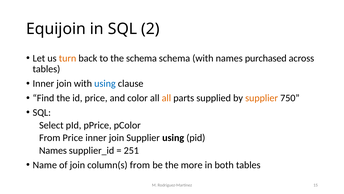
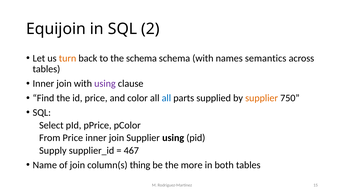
purchased: purchased -> semantics
using at (105, 83) colour: blue -> purple
all at (166, 98) colour: orange -> blue
Names at (53, 150): Names -> Supply
251: 251 -> 467
column(s from: from -> thing
